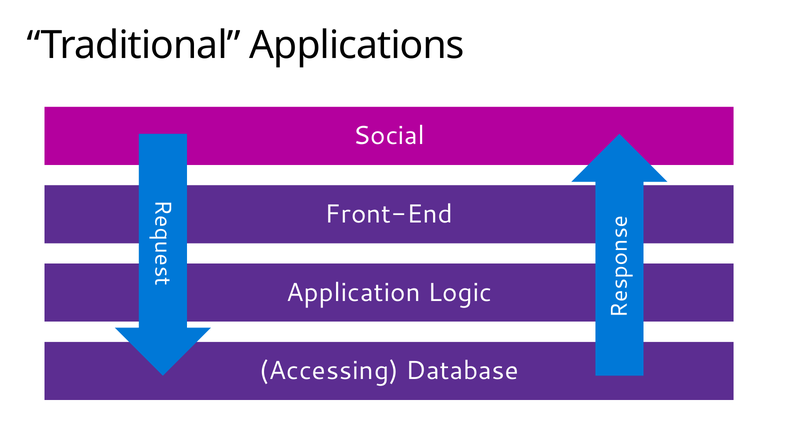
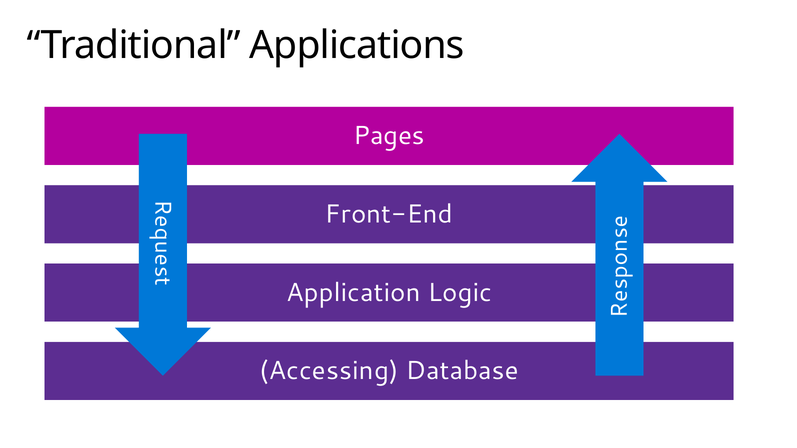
Social: Social -> Pages
